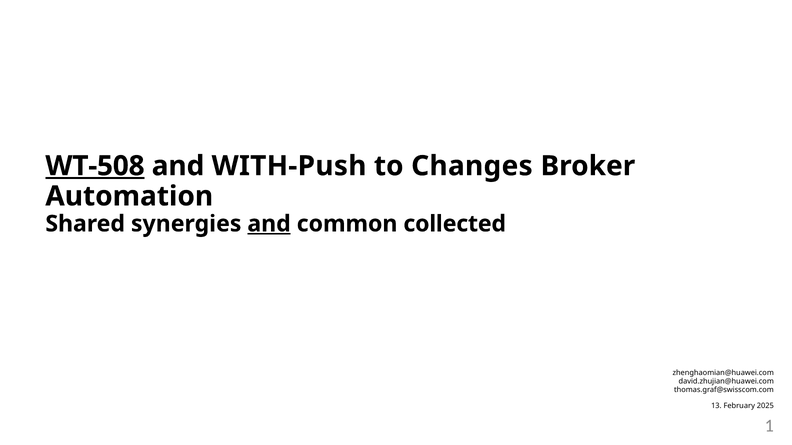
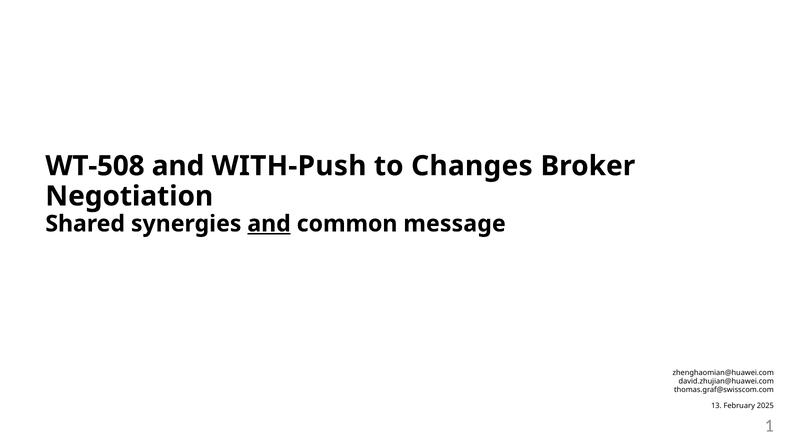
WT-508 underline: present -> none
Automation: Automation -> Negotiation
collected: collected -> message
